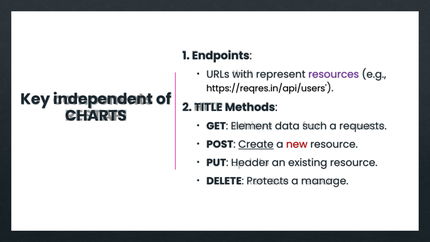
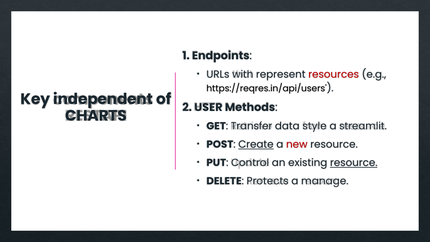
resources colour: purple -> red
TITLE: TITLE -> USER
Element: Element -> Transfer
such: such -> style
requests: requests -> streamlit
Header: Header -> Control
resource at (354, 163) underline: none -> present
